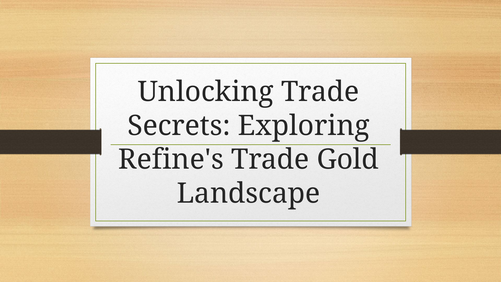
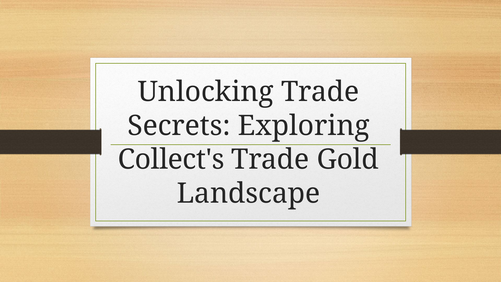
Refine's: Refine's -> Collect's
